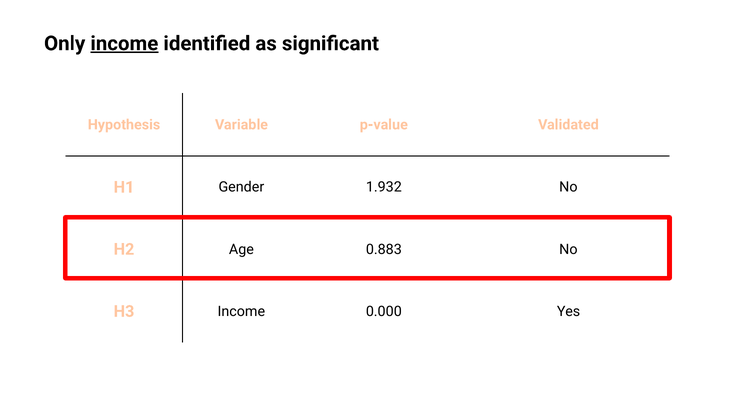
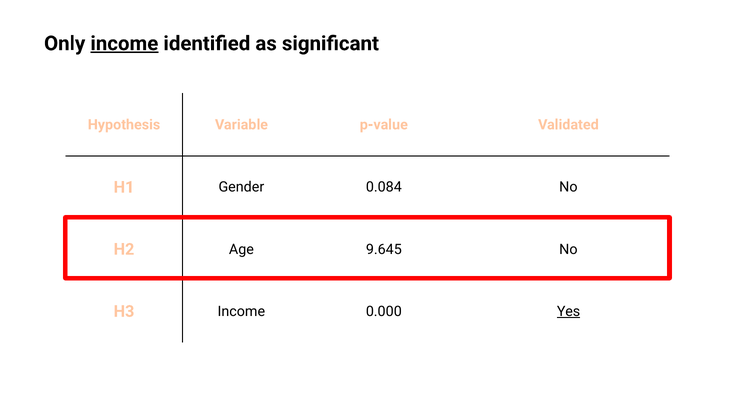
1.932: 1.932 -> 0.084
0.883: 0.883 -> 9.645
Yes underline: none -> present
